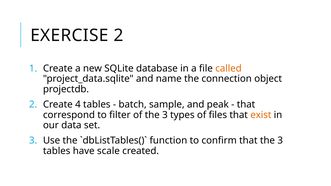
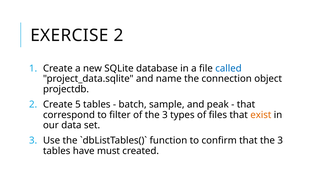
called colour: orange -> blue
4: 4 -> 5
scale: scale -> must
